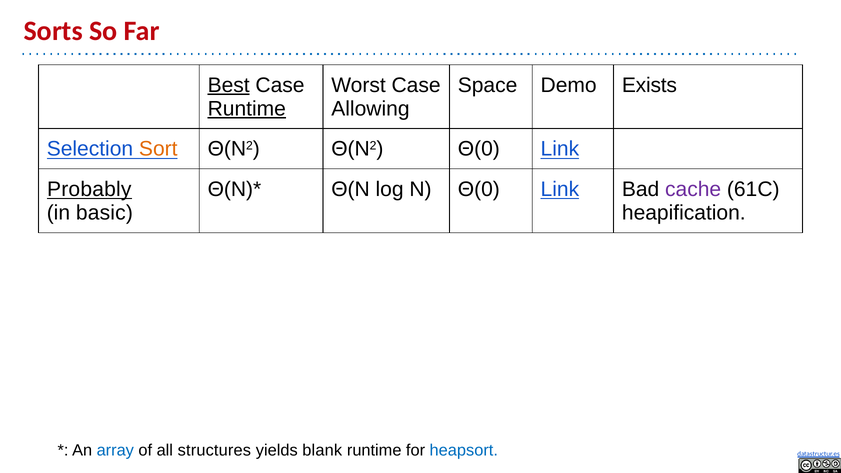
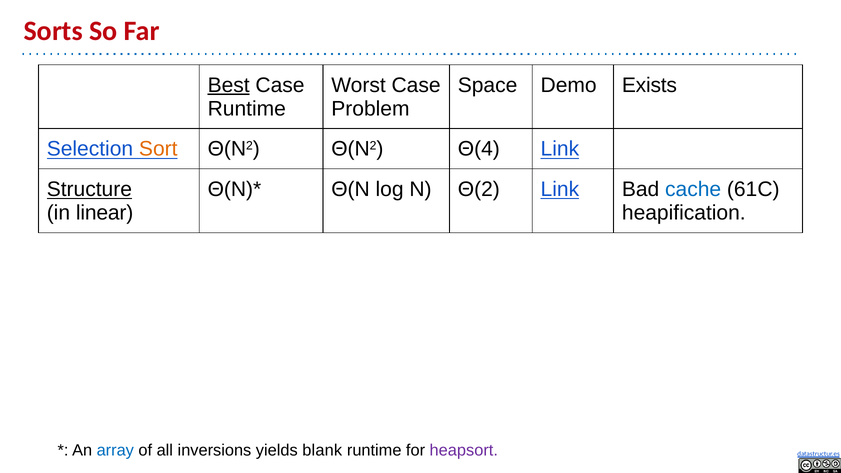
Runtime at (247, 109) underline: present -> none
Allowing: Allowing -> Problem
Θ(N2 Θ(0: Θ(0 -> Θ(4
Probably: Probably -> Structure
N Θ(0: Θ(0 -> Θ(2
cache colour: purple -> blue
basic: basic -> linear
structures: structures -> inversions
heapsort colour: blue -> purple
